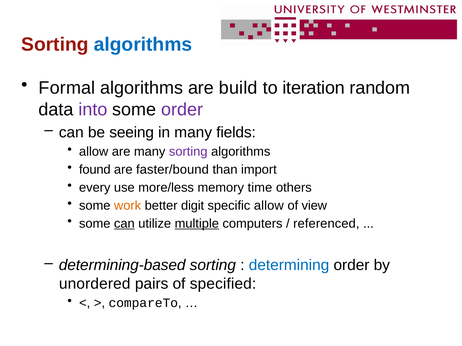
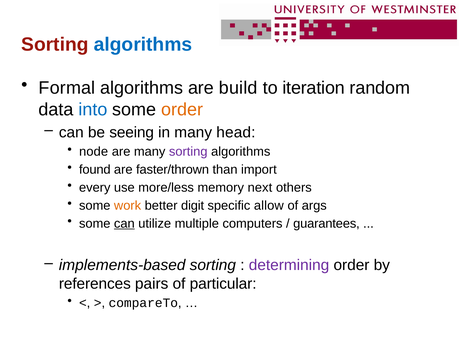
into colour: purple -> blue
order at (182, 110) colour: purple -> orange
fields: fields -> head
allow at (94, 152): allow -> node
faster/bound: faster/bound -> faster/thrown
time: time -> next
view: view -> args
multiple underline: present -> none
referenced: referenced -> guarantees
determining-based: determining-based -> implements-based
determining colour: blue -> purple
unordered: unordered -> references
specified: specified -> particular
